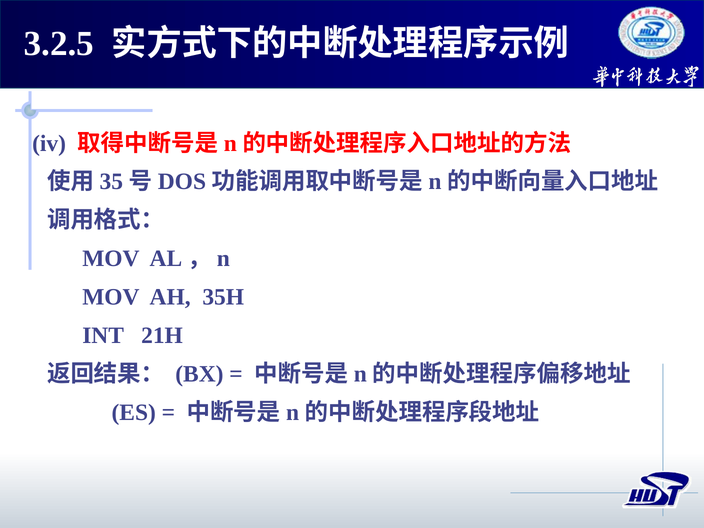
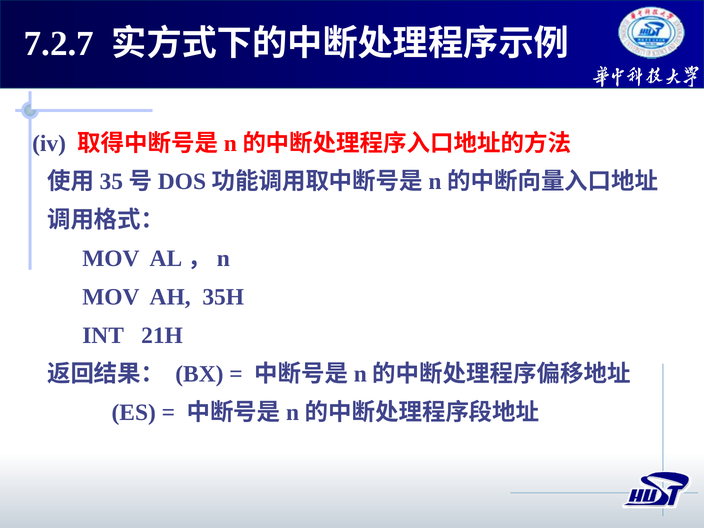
3.2.5: 3.2.5 -> 7.2.7
